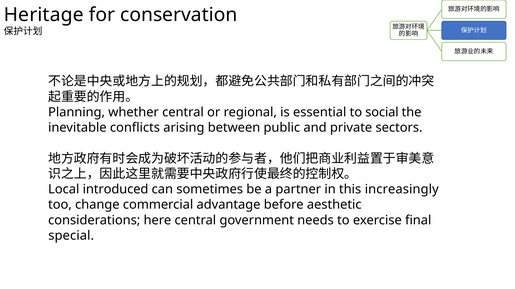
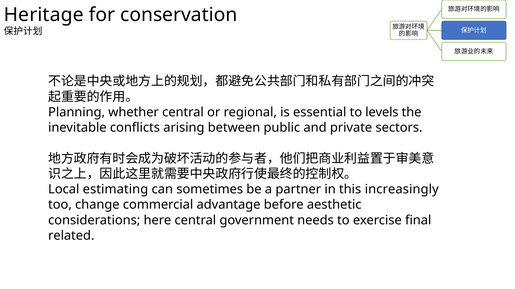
social: social -> levels
introduced: introduced -> estimating
special: special -> related
